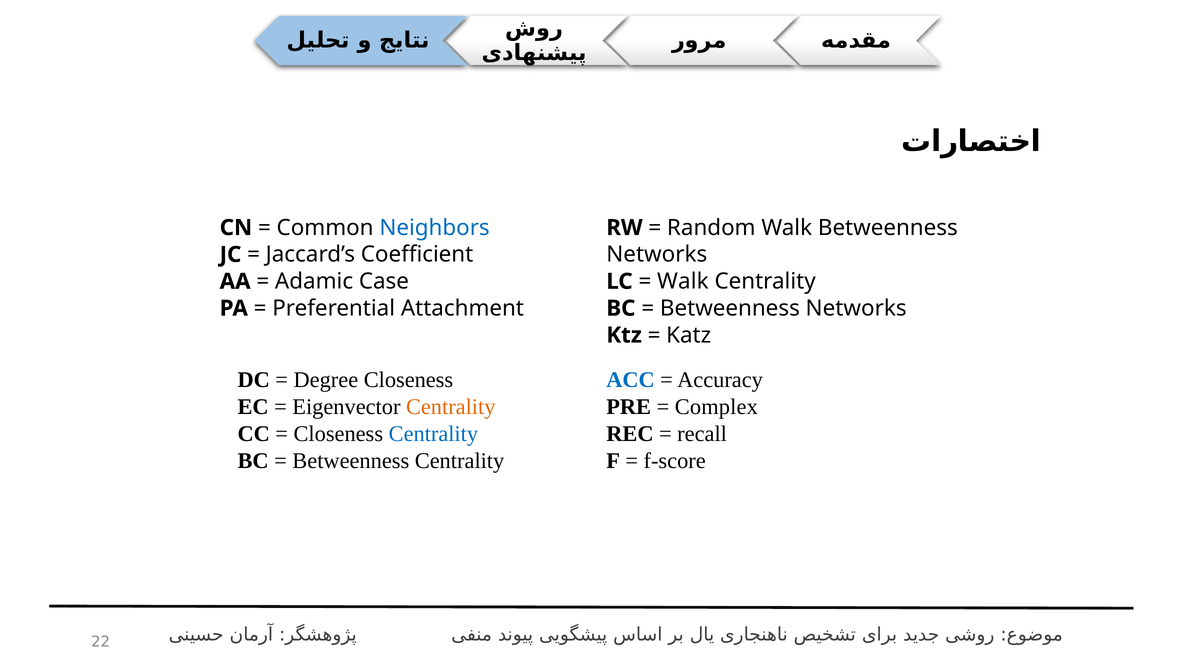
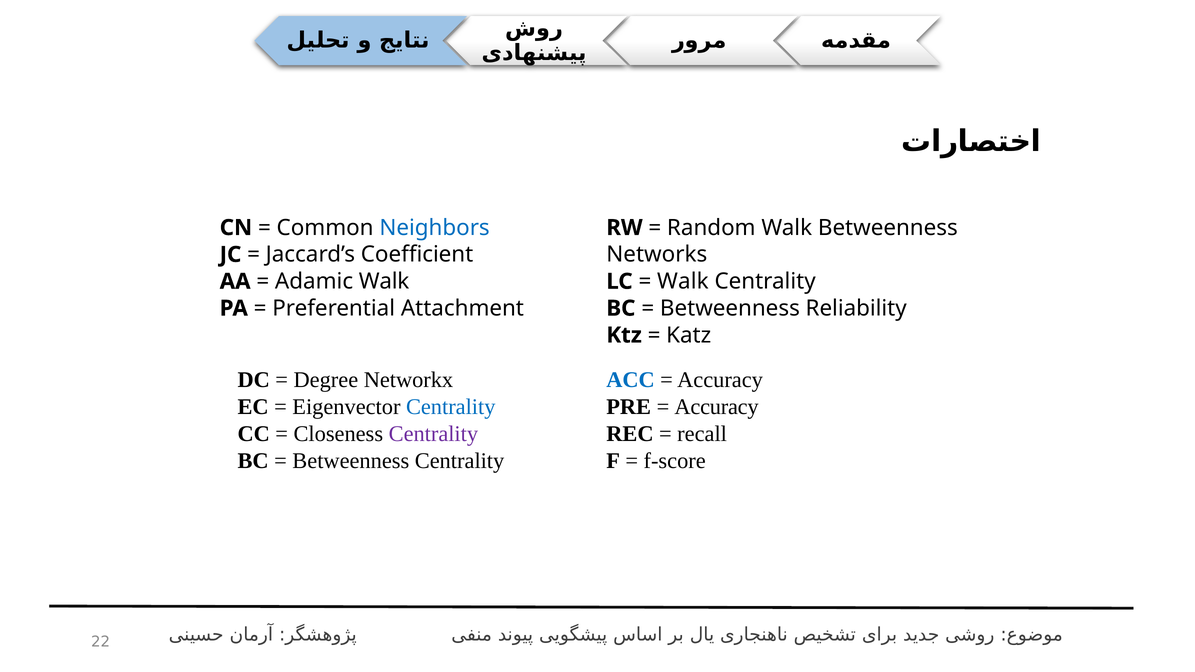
Adamic Case: Case -> Walk
Networks at (856, 308): Networks -> Reliability
Degree Closeness: Closeness -> Networkx
Centrality at (451, 407) colour: orange -> blue
Complex at (716, 407): Complex -> Accuracy
Centrality at (433, 434) colour: blue -> purple
